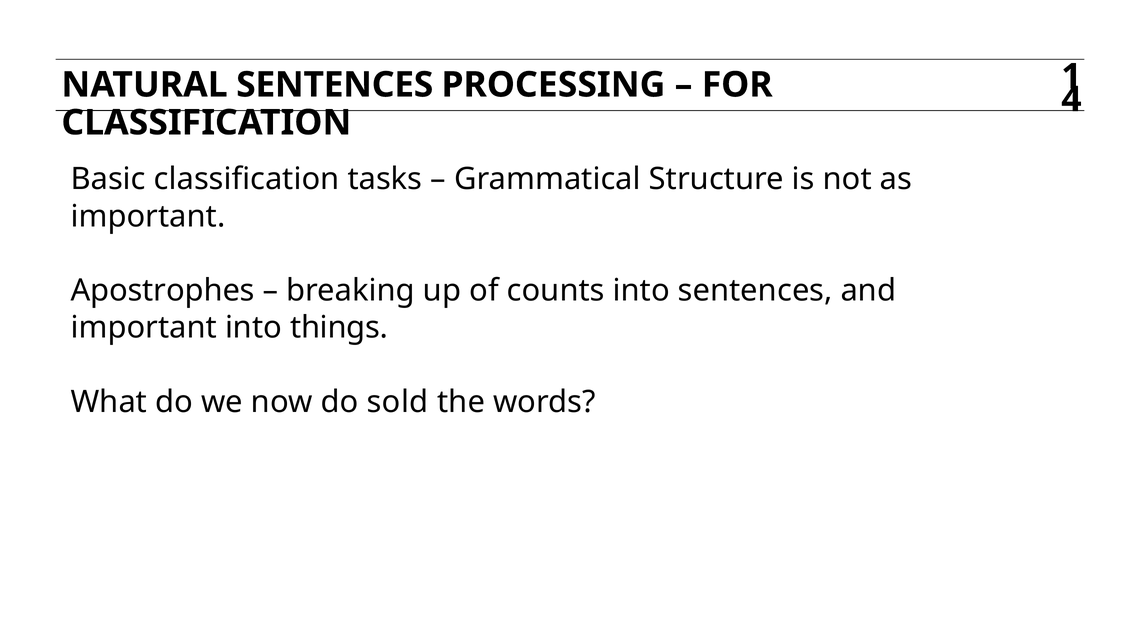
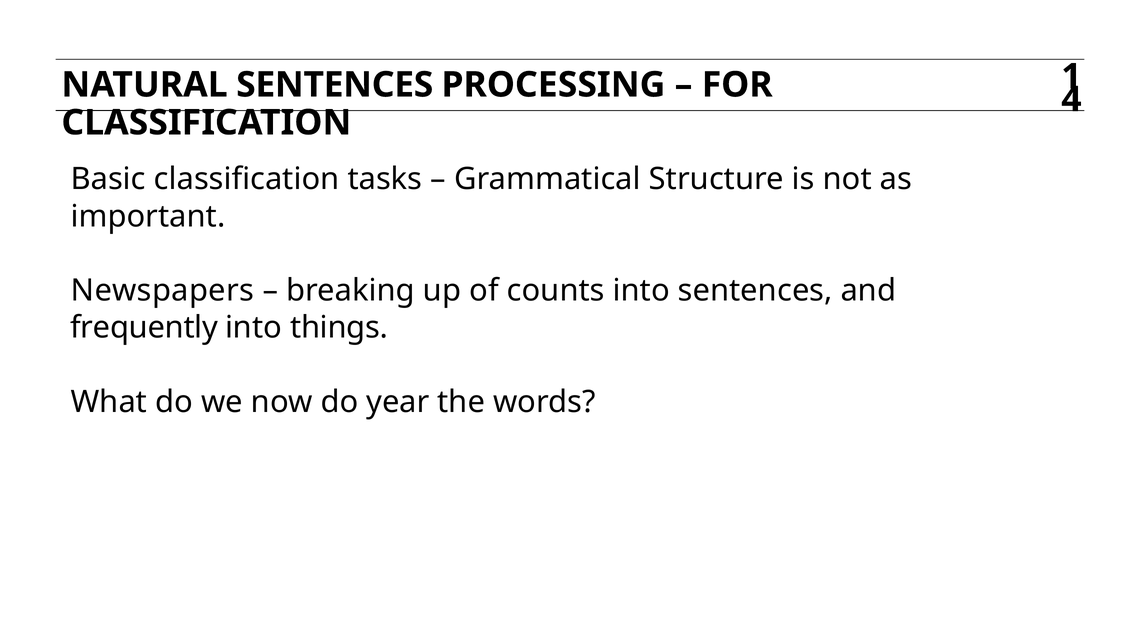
Apostrophes: Apostrophes -> Newspapers
important at (144, 328): important -> frequently
sold: sold -> year
